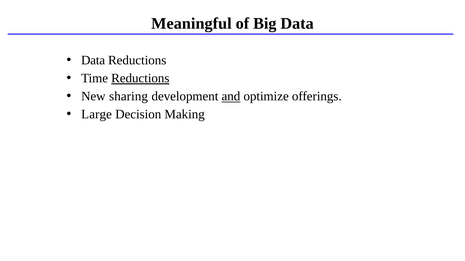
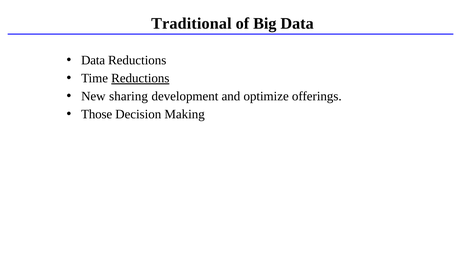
Meaningful: Meaningful -> Traditional
and underline: present -> none
Large: Large -> Those
